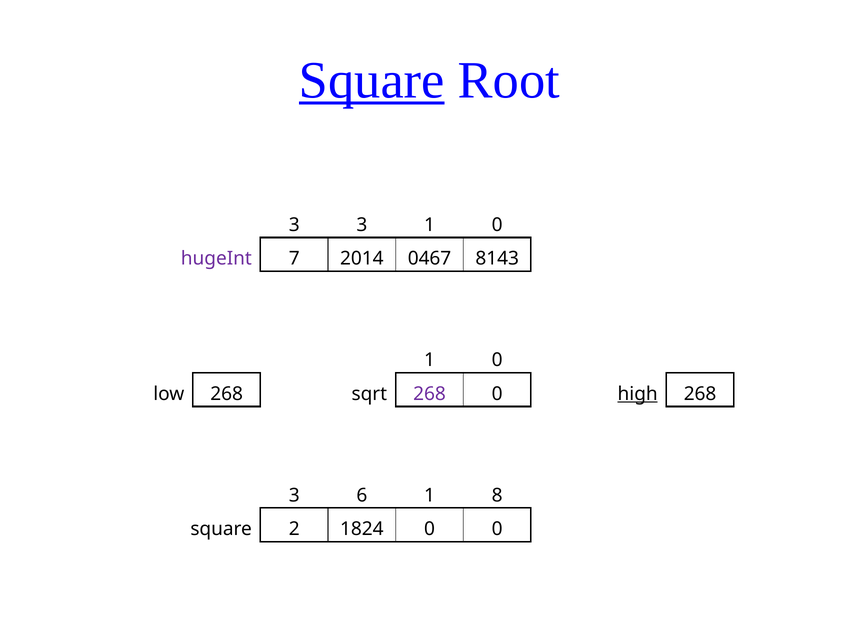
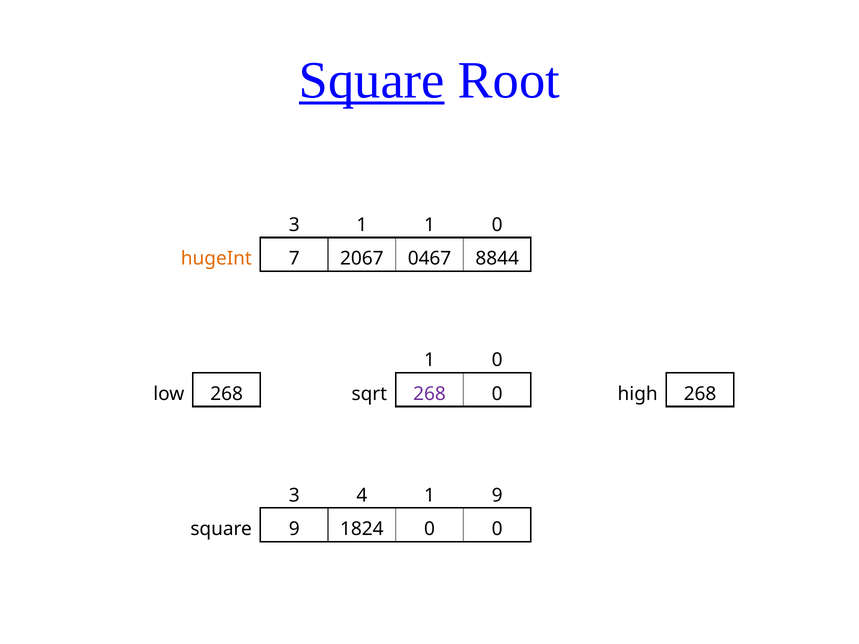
3 3: 3 -> 1
hugeInt colour: purple -> orange
2014: 2014 -> 2067
8143: 8143 -> 8844
high underline: present -> none
6: 6 -> 4
1 8: 8 -> 9
square 2: 2 -> 9
